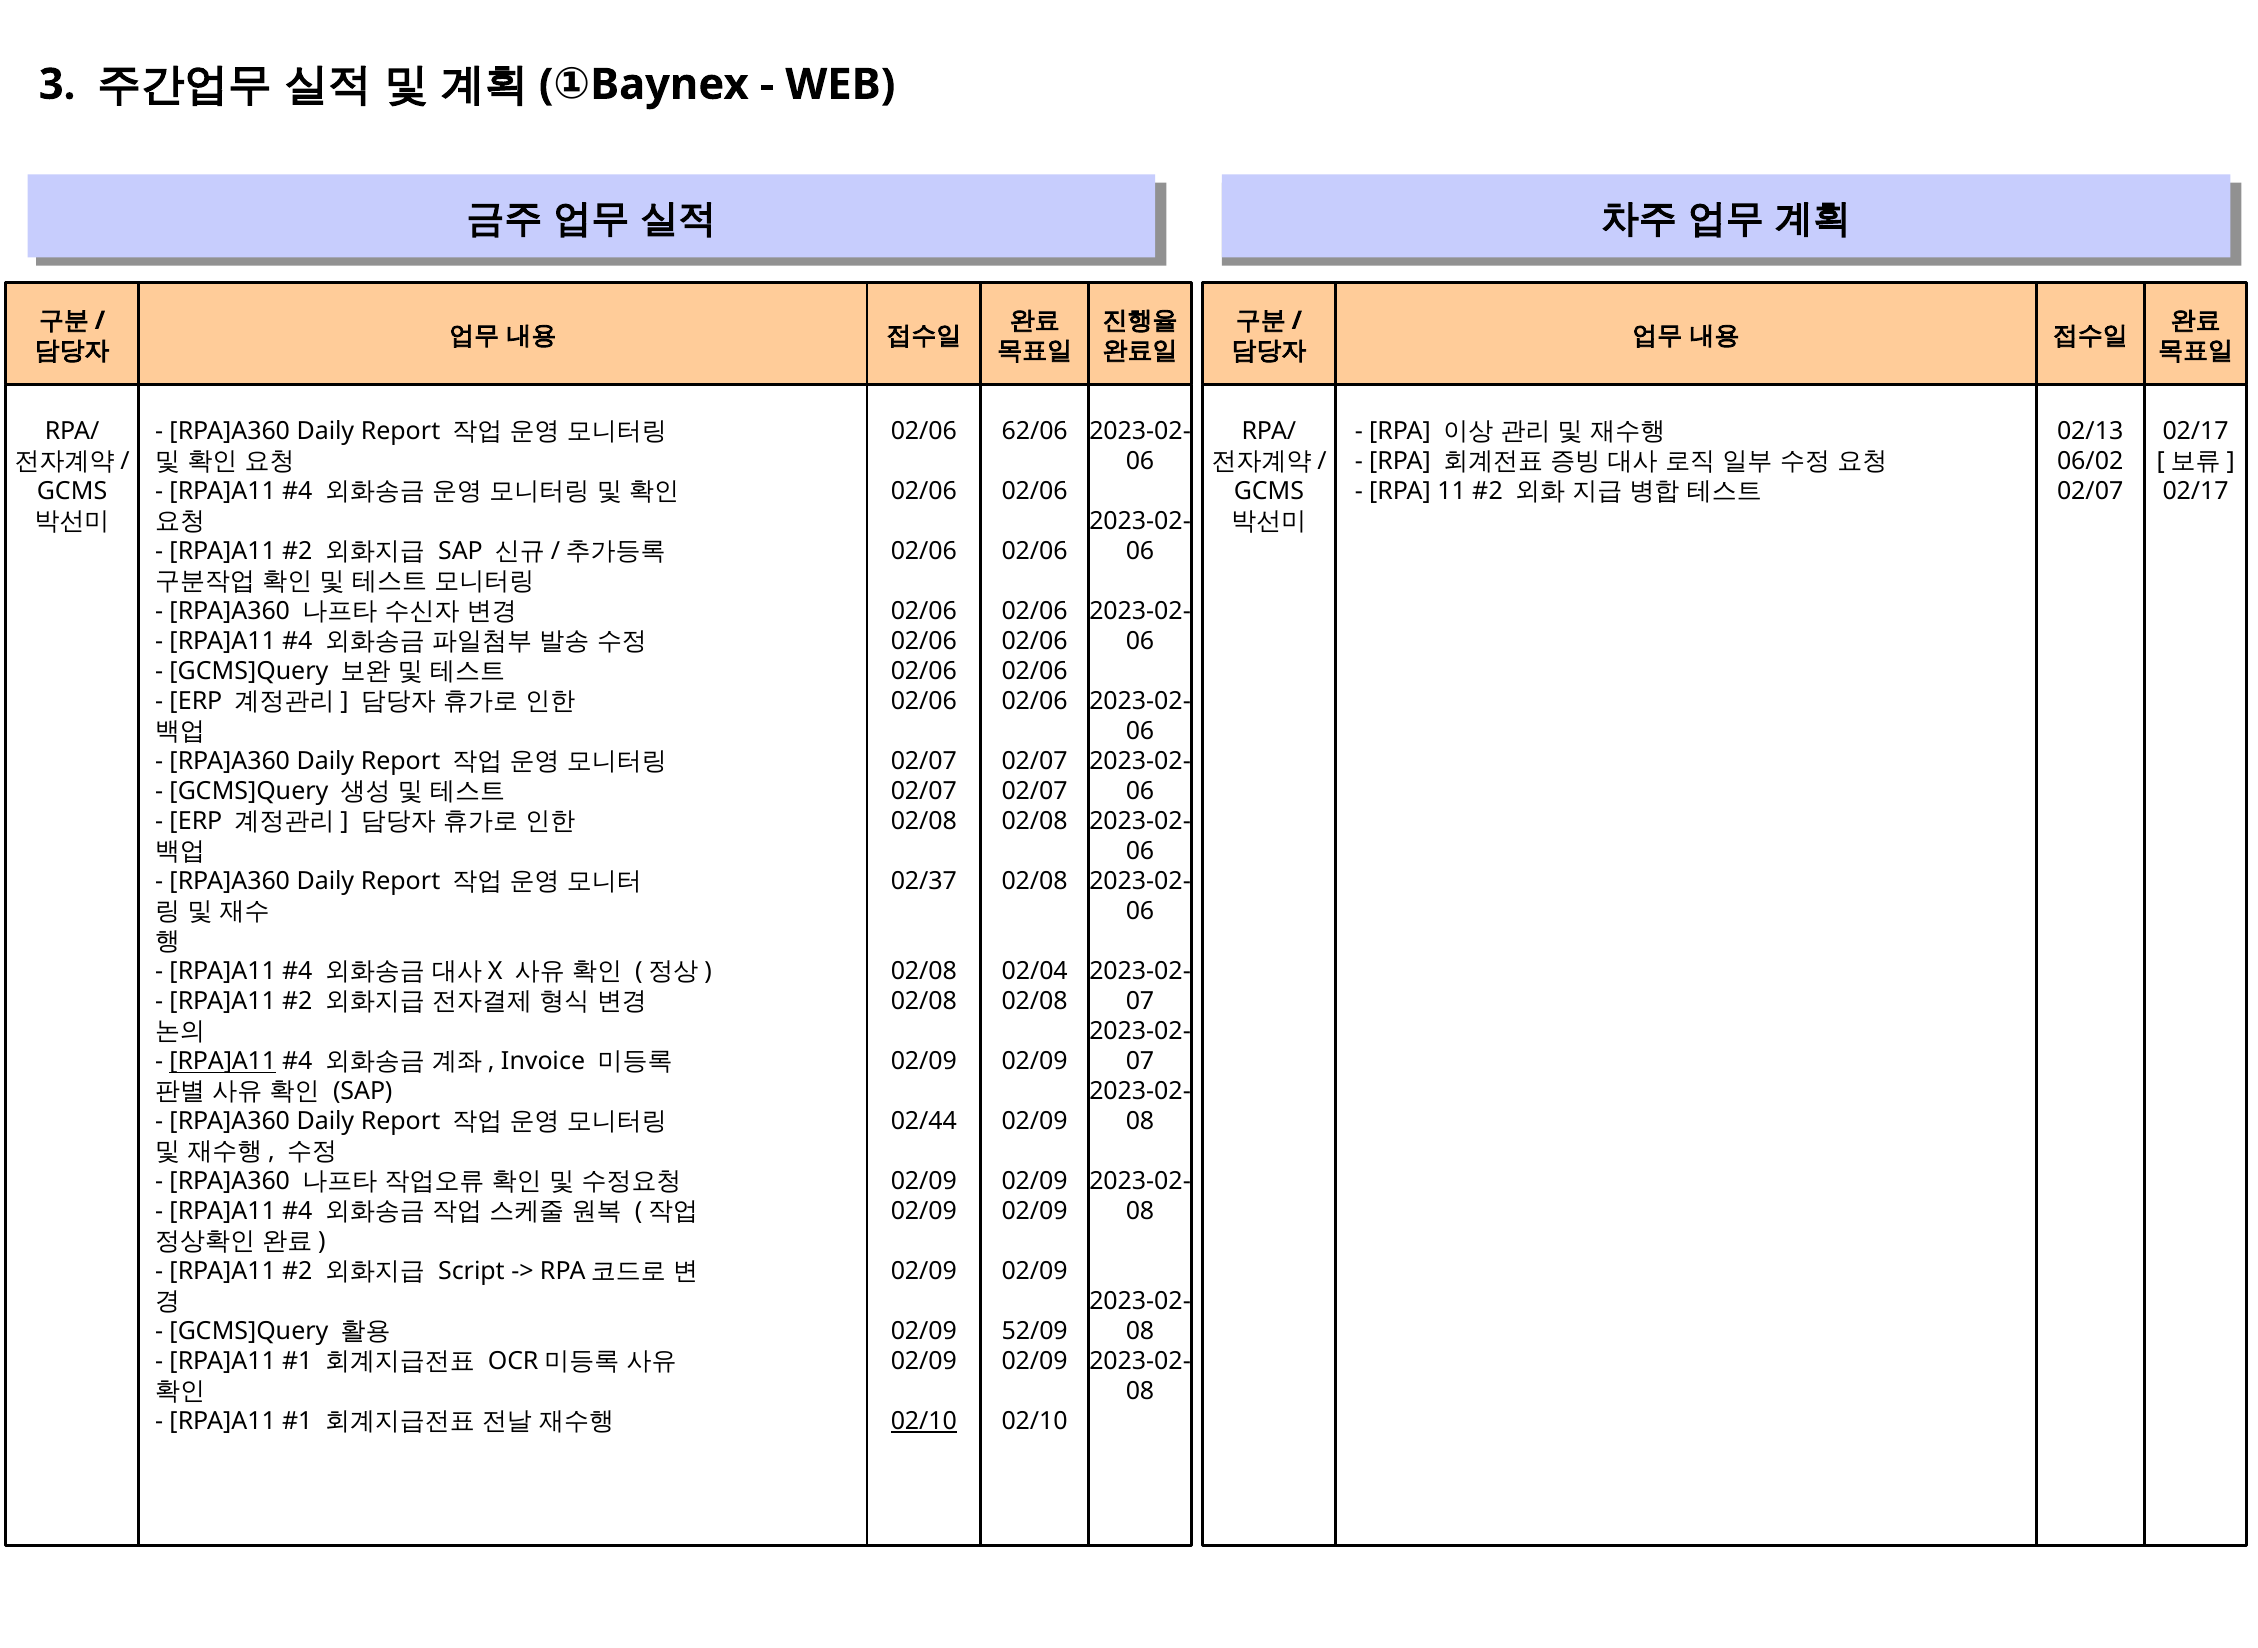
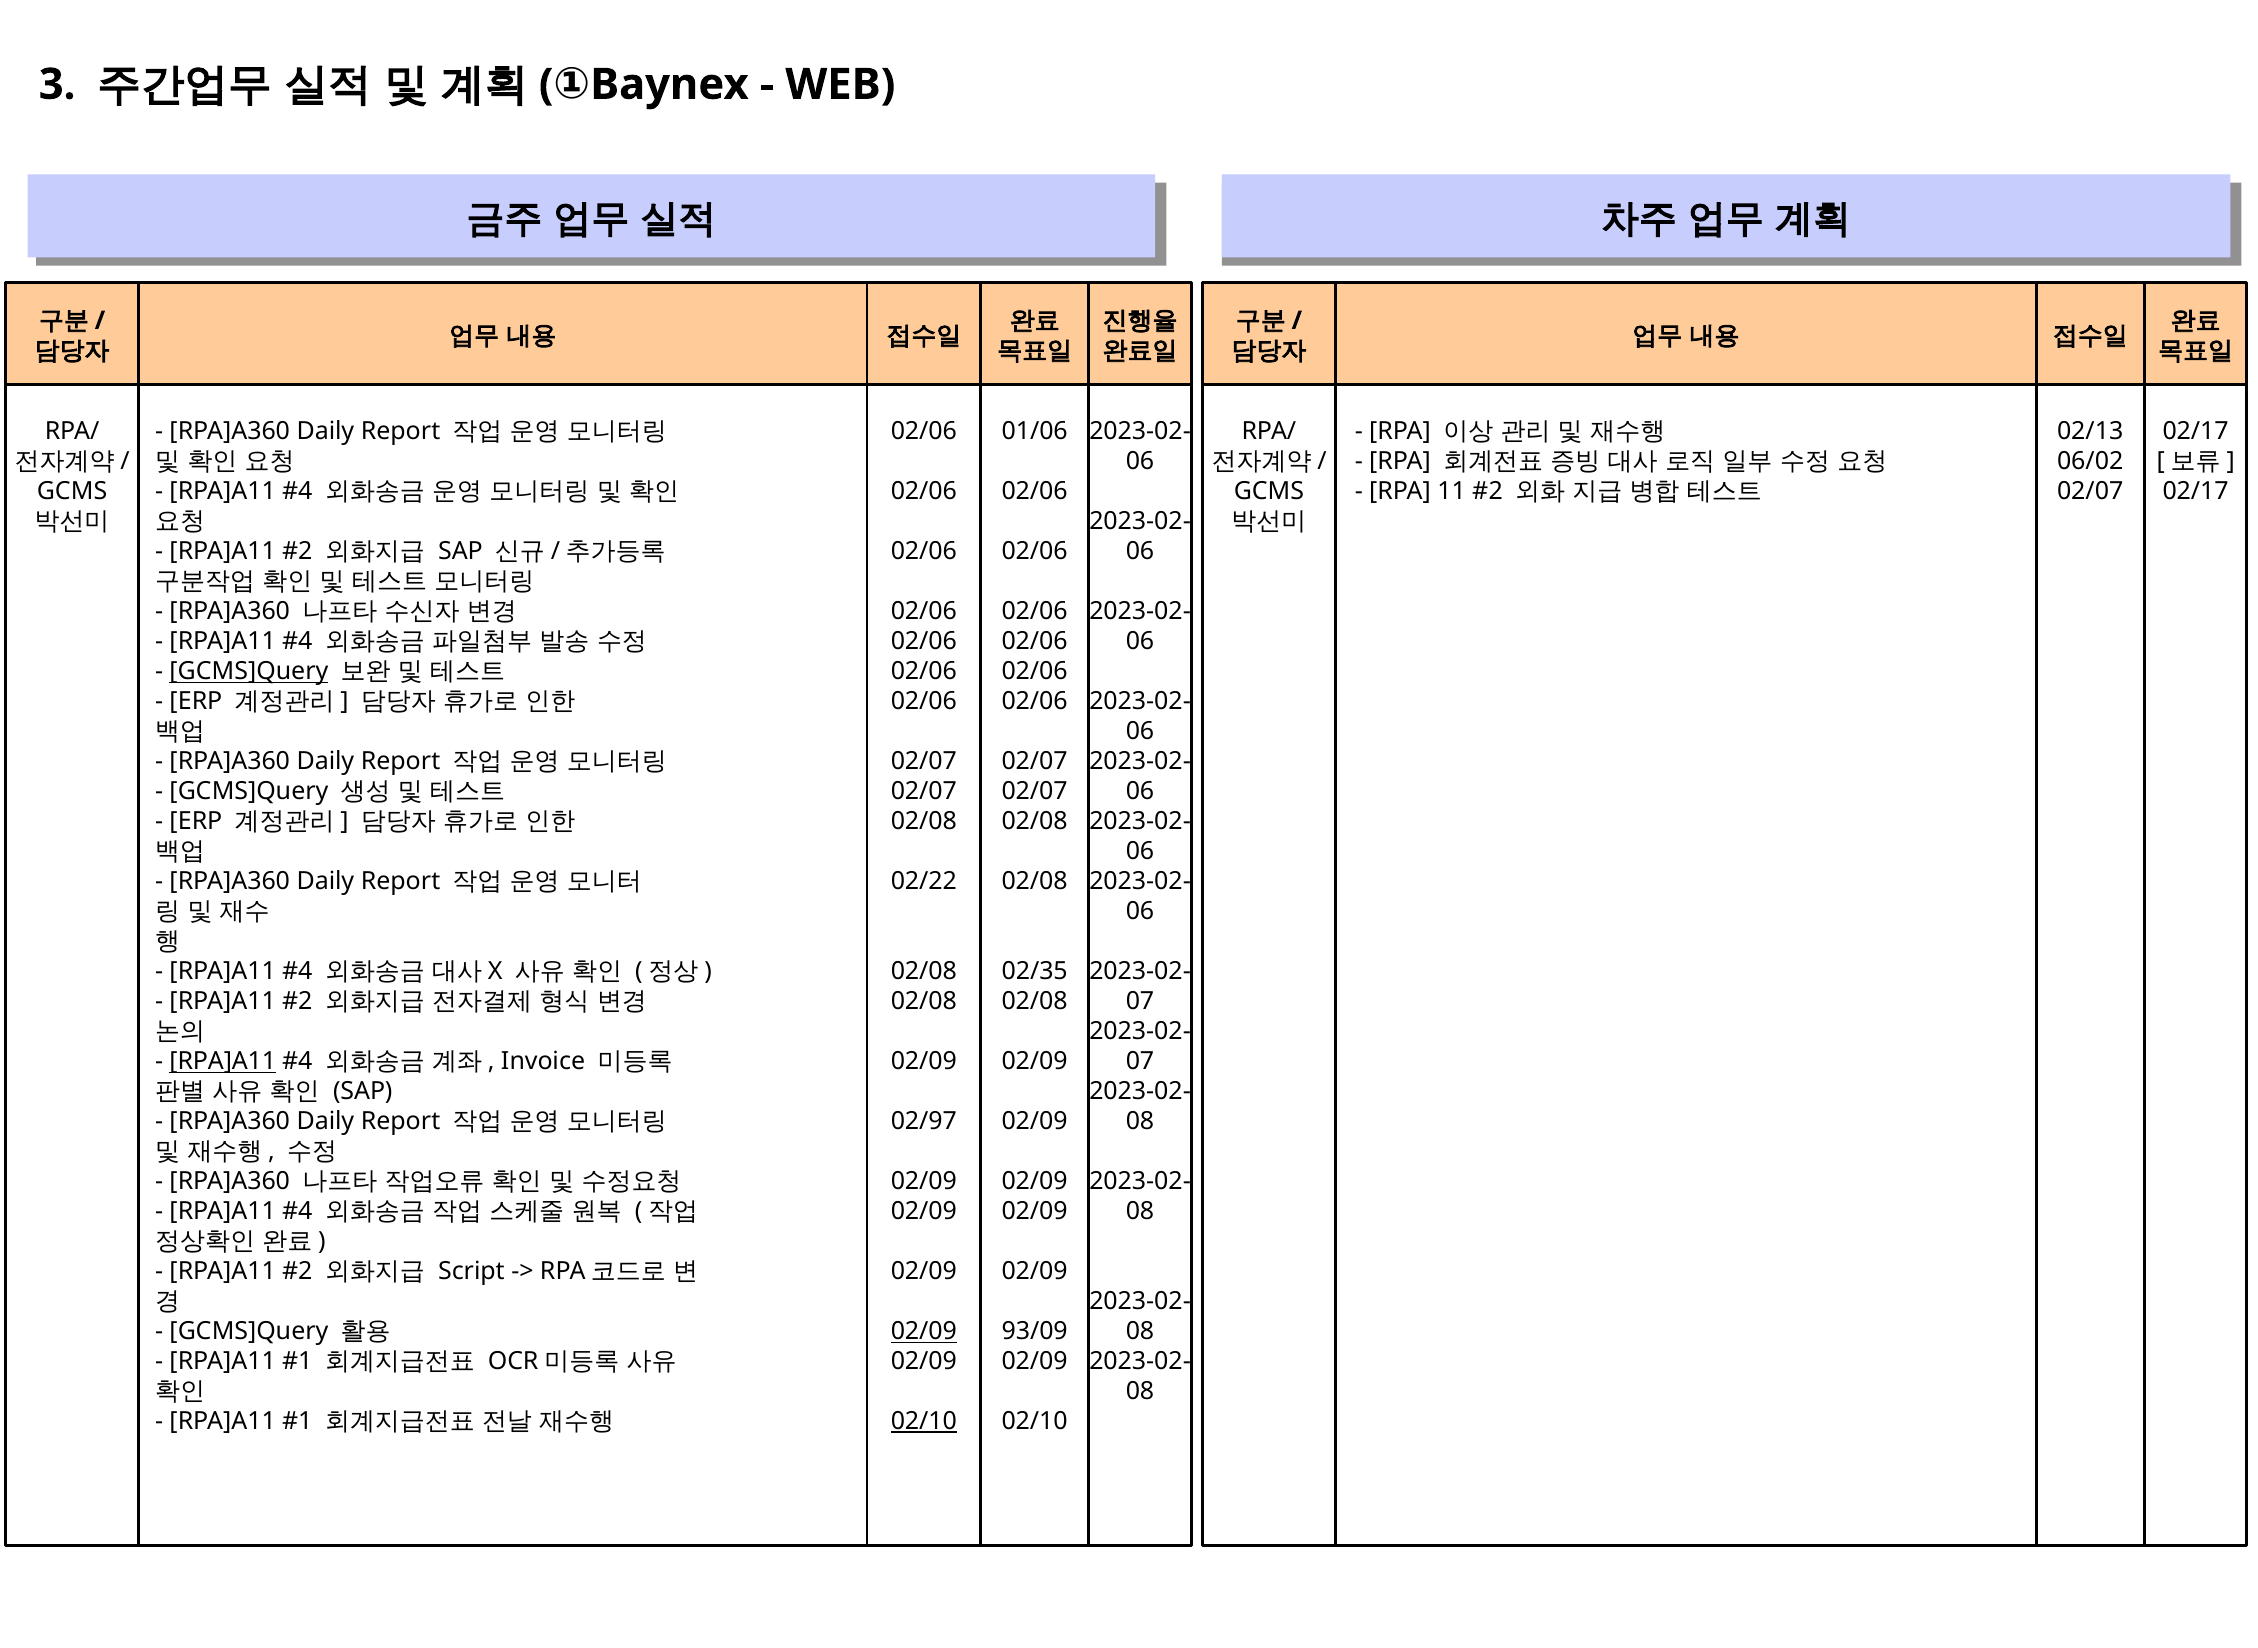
62/06: 62/06 -> 01/06
GCMS]Query at (249, 672) underline: none -> present
02/37: 02/37 -> 02/22
02/04: 02/04 -> 02/35
02/44: 02/44 -> 02/97
02/09 at (924, 1332) underline: none -> present
52/09: 52/09 -> 93/09
